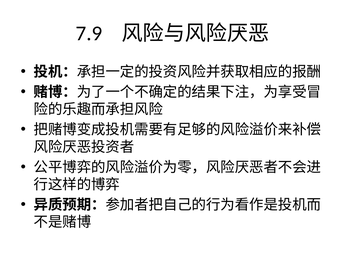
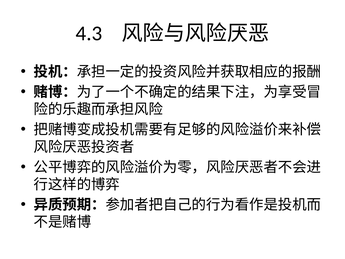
7.9: 7.9 -> 4.3
